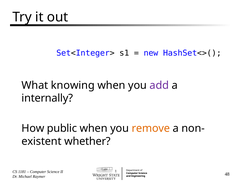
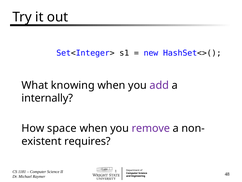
public: public -> space
remove colour: orange -> purple
whether: whether -> requires
